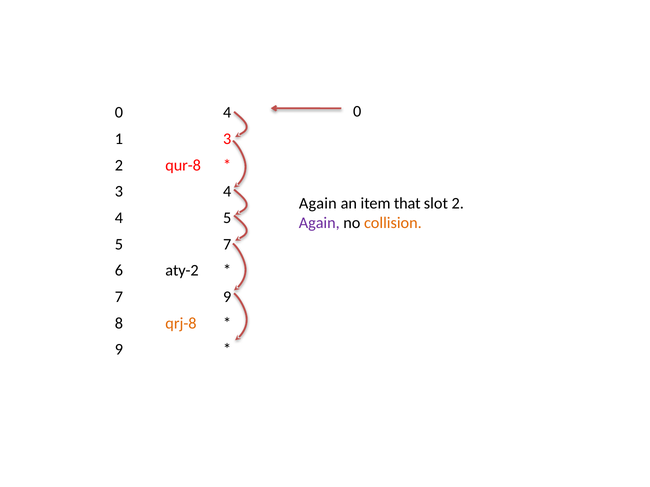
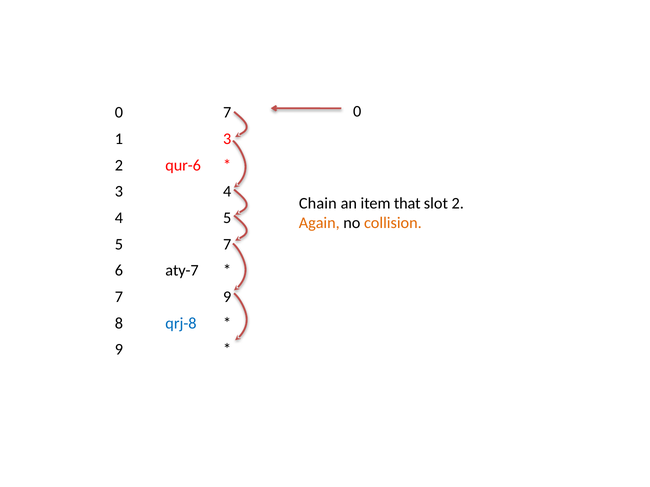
0 4: 4 -> 7
qur-8: qur-8 -> qur-6
Again at (318, 204): Again -> Chain
Again at (319, 223) colour: purple -> orange
aty-2: aty-2 -> aty-7
qrj-8 colour: orange -> blue
